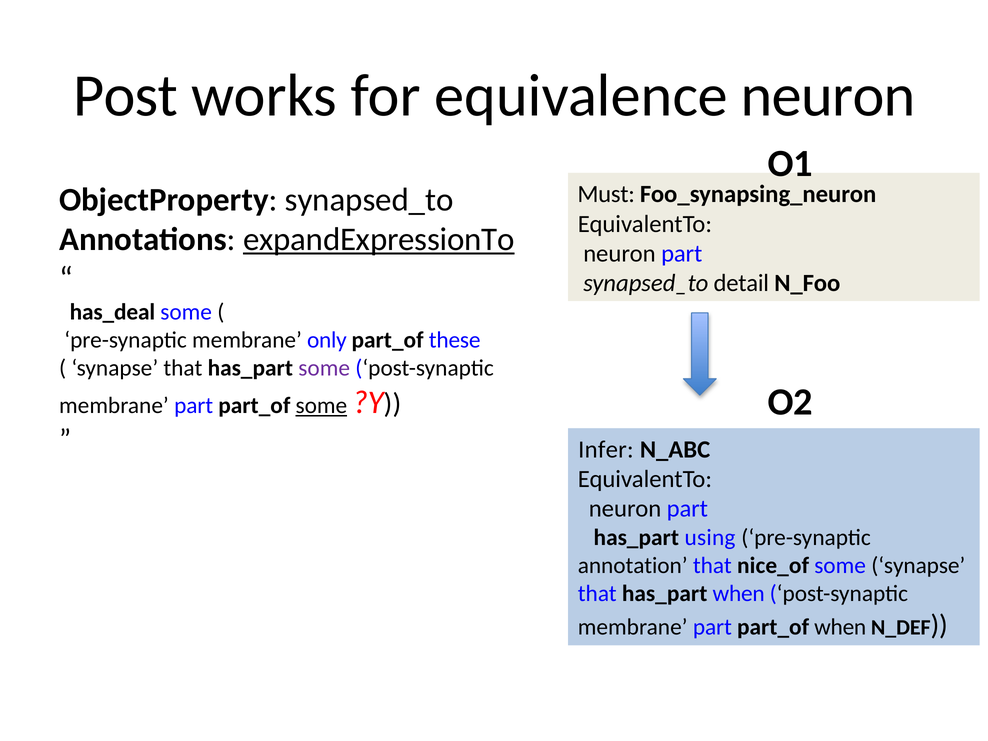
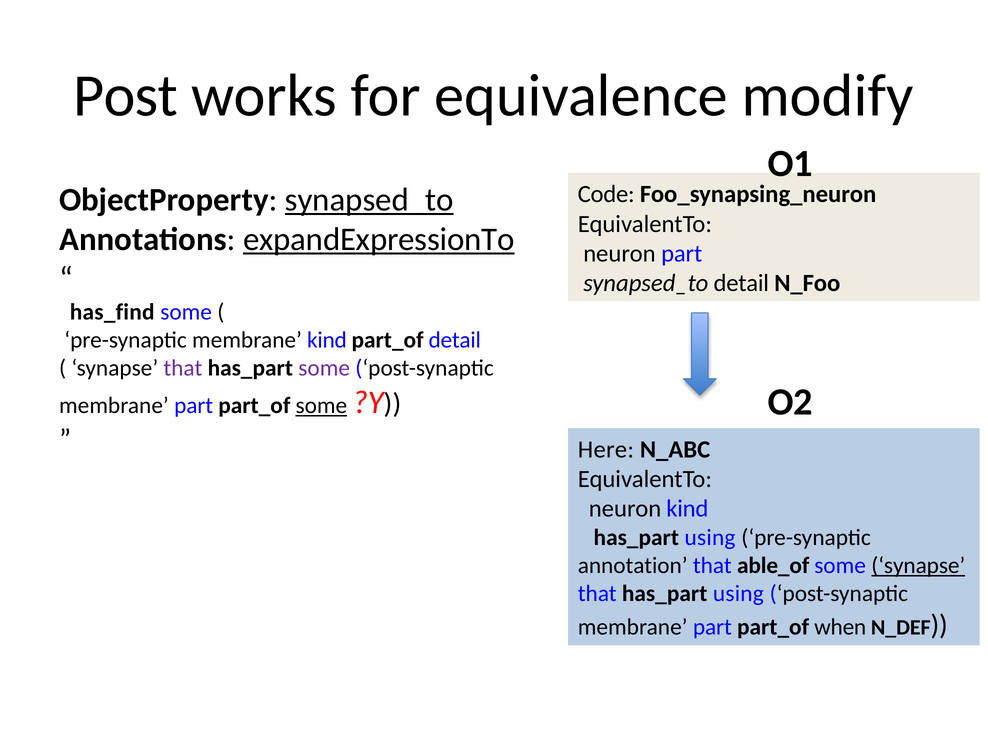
equivalence neuron: neuron -> modify
Must: Must -> Code
synapsed_to at (369, 200) underline: none -> present
has_deal: has_deal -> has_find
membrane only: only -> kind
part_of these: these -> detail
that at (183, 368) colour: black -> purple
Infer: Infer -> Here
part at (687, 509): part -> kind
nice_of: nice_of -> able_of
synapse at (918, 566) underline: none -> present
that has_part when: when -> using
